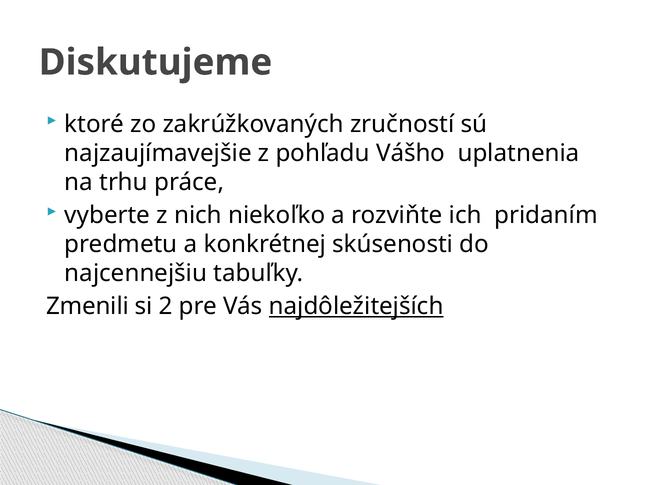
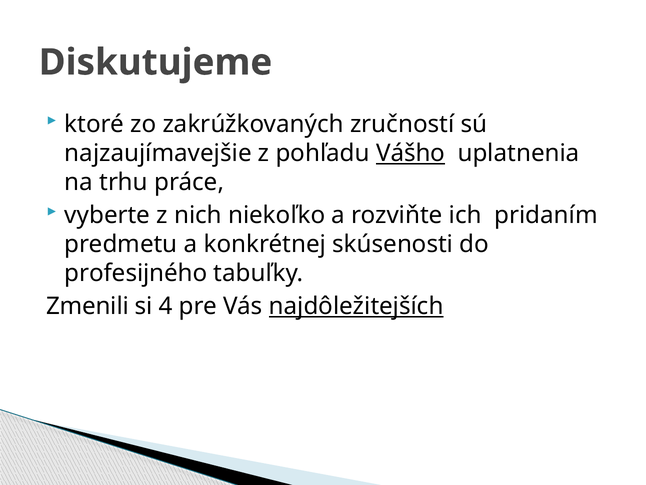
Vášho underline: none -> present
najcennejšiu: najcennejšiu -> profesijného
2: 2 -> 4
